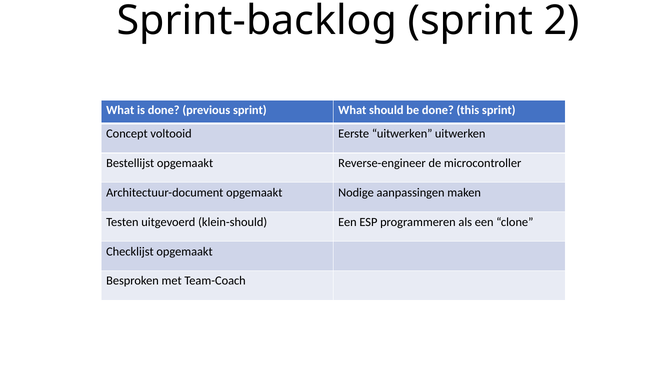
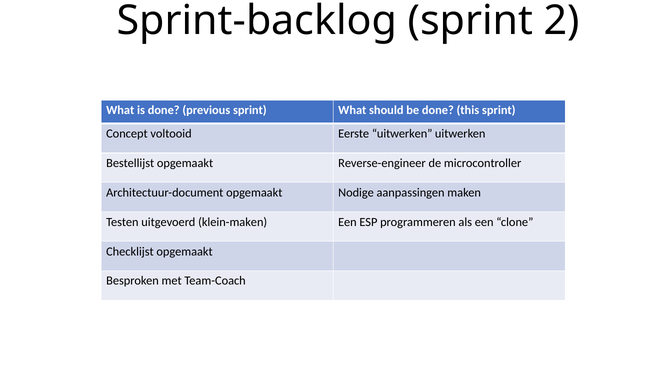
klein-should: klein-should -> klein-maken
